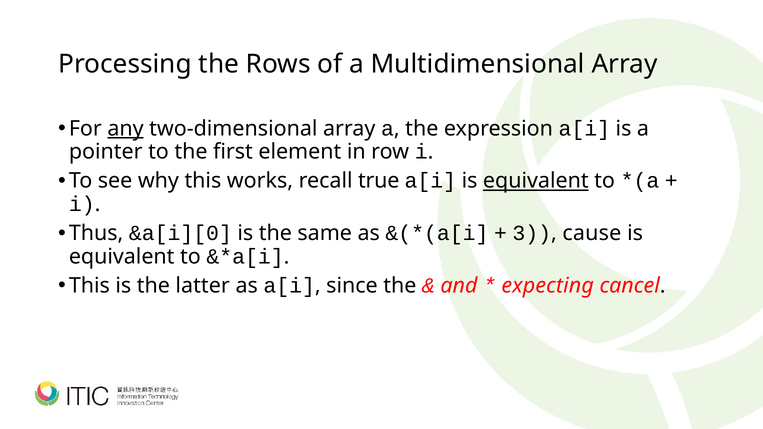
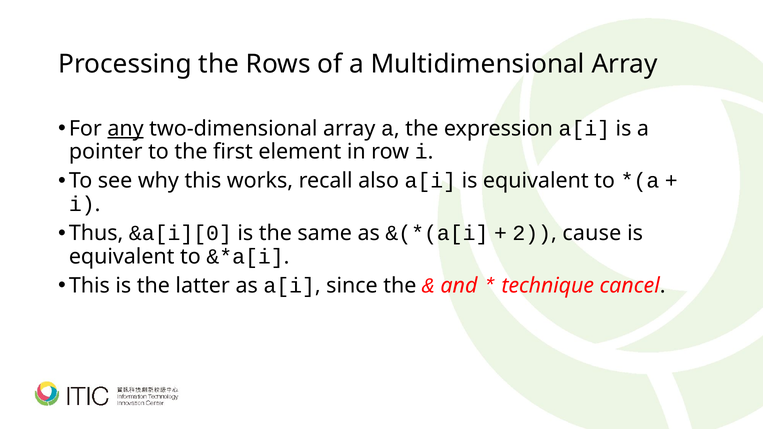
true: true -> also
equivalent at (536, 181) underline: present -> none
3: 3 -> 2
expecting: expecting -> technique
